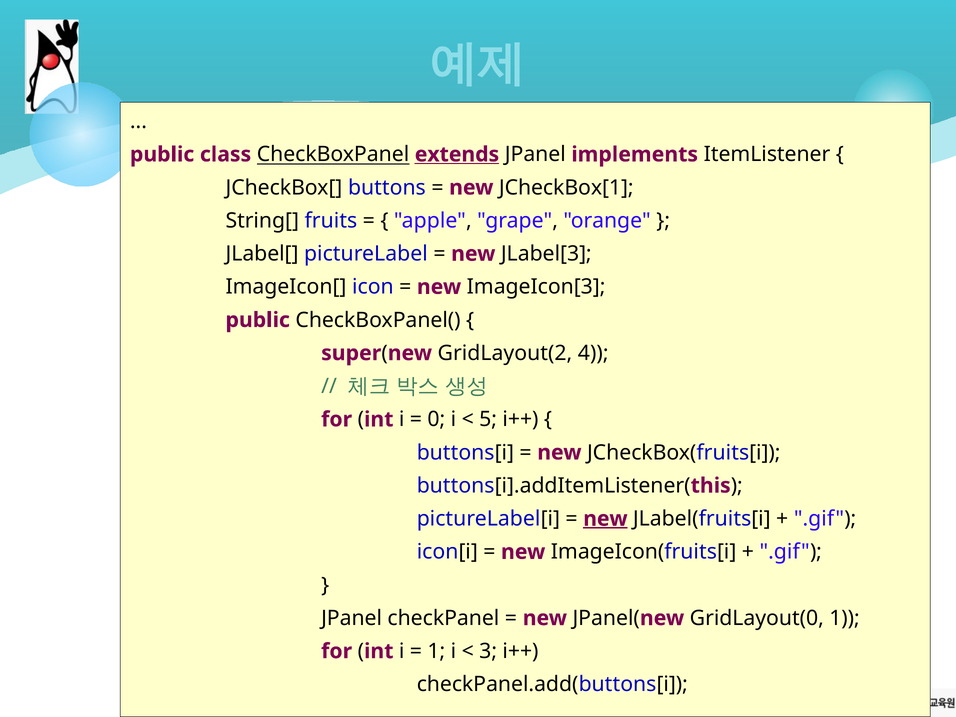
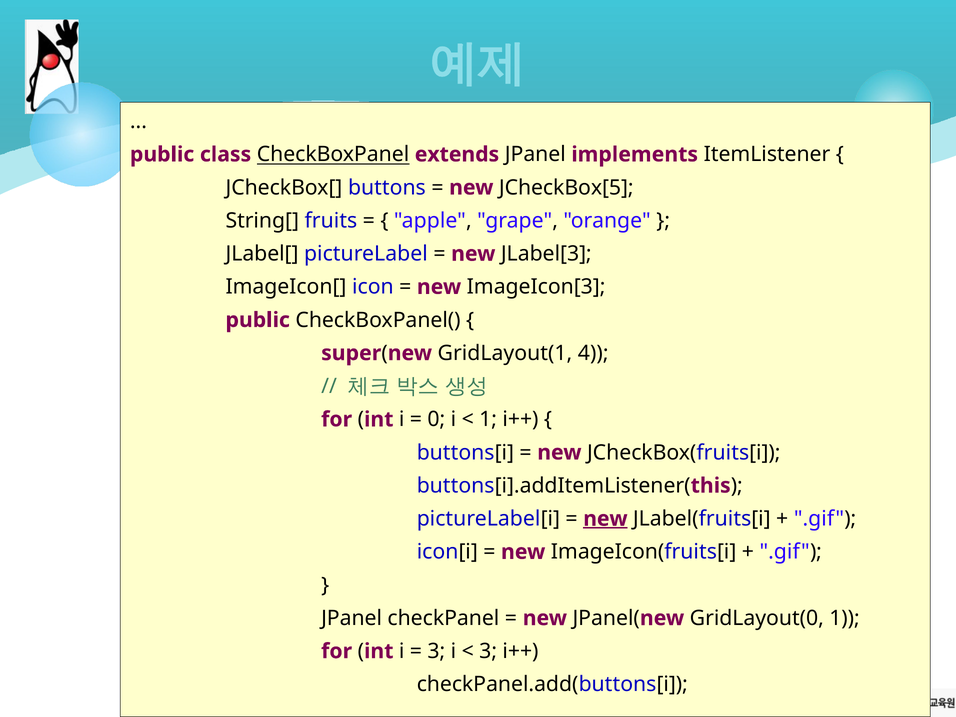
extends underline: present -> none
JCheckBox[1: JCheckBox[1 -> JCheckBox[5
GridLayout(2: GridLayout(2 -> GridLayout(1
5 at (488, 419): 5 -> 1
1 at (436, 651): 1 -> 3
